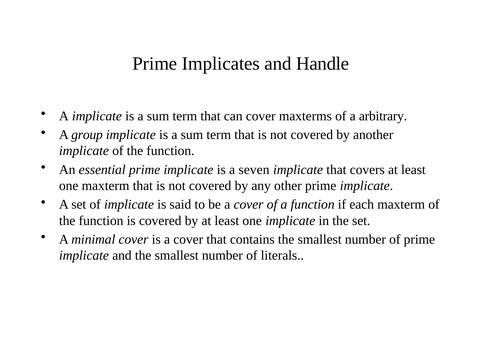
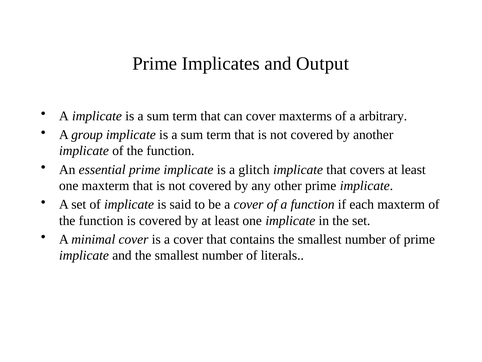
Handle: Handle -> Output
seven: seven -> glitch
